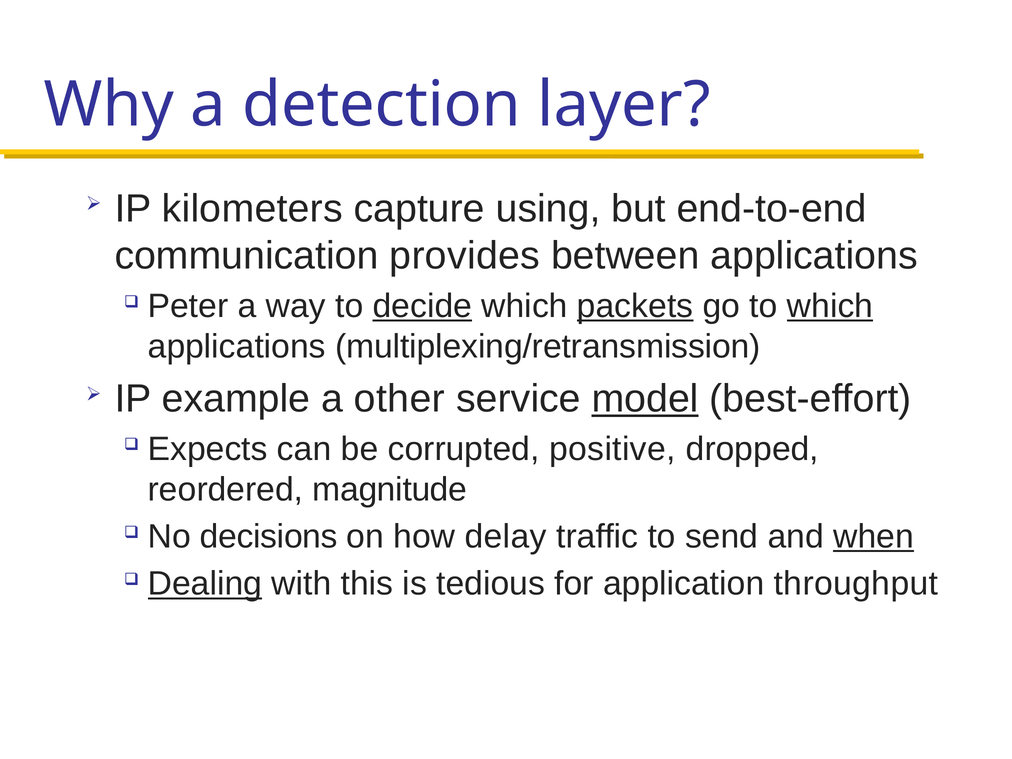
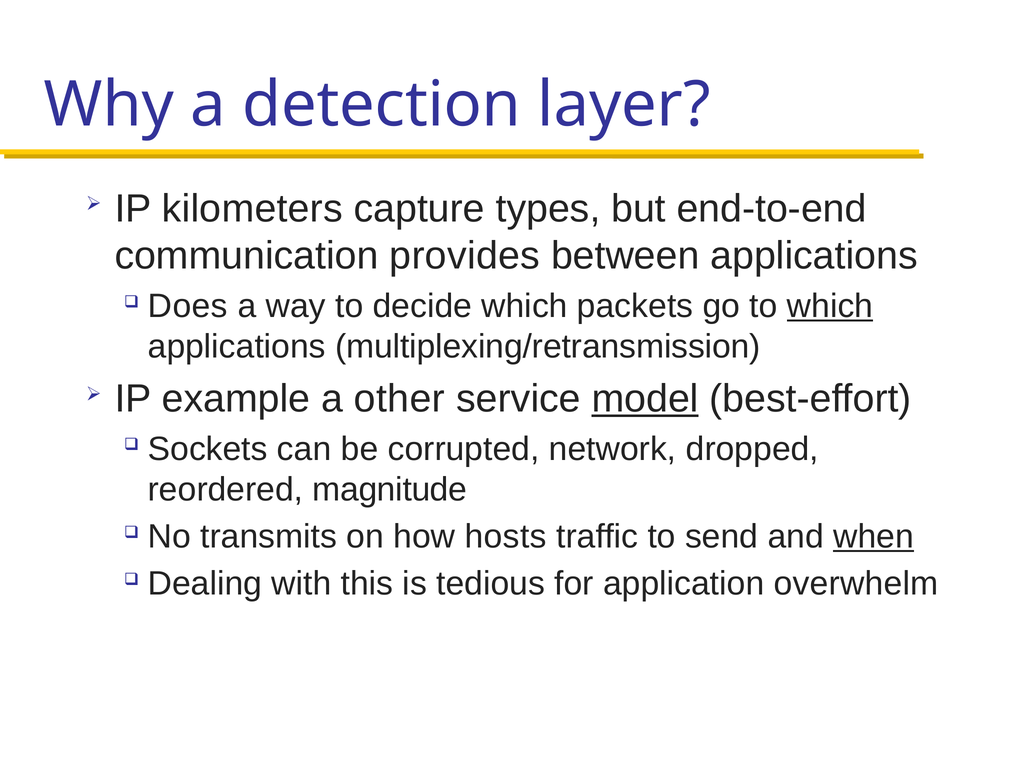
using: using -> types
Peter: Peter -> Does
decide underline: present -> none
packets underline: present -> none
Expects: Expects -> Sockets
positive: positive -> network
decisions: decisions -> transmits
delay: delay -> hosts
Dealing underline: present -> none
throughput: throughput -> overwhelm
